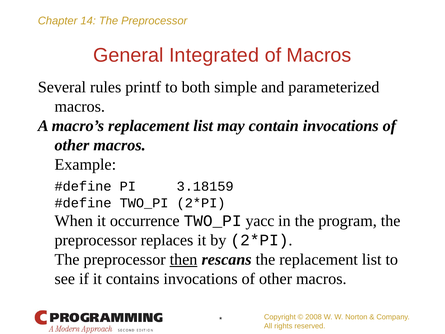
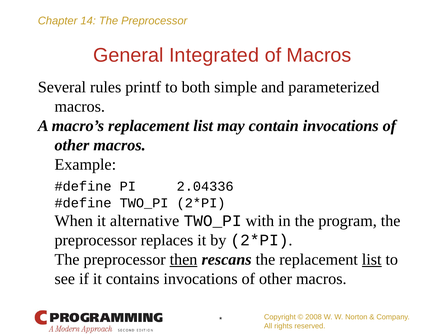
3.18159: 3.18159 -> 2.04336
occurrence: occurrence -> alternative
yacc: yacc -> with
list at (372, 259) underline: none -> present
